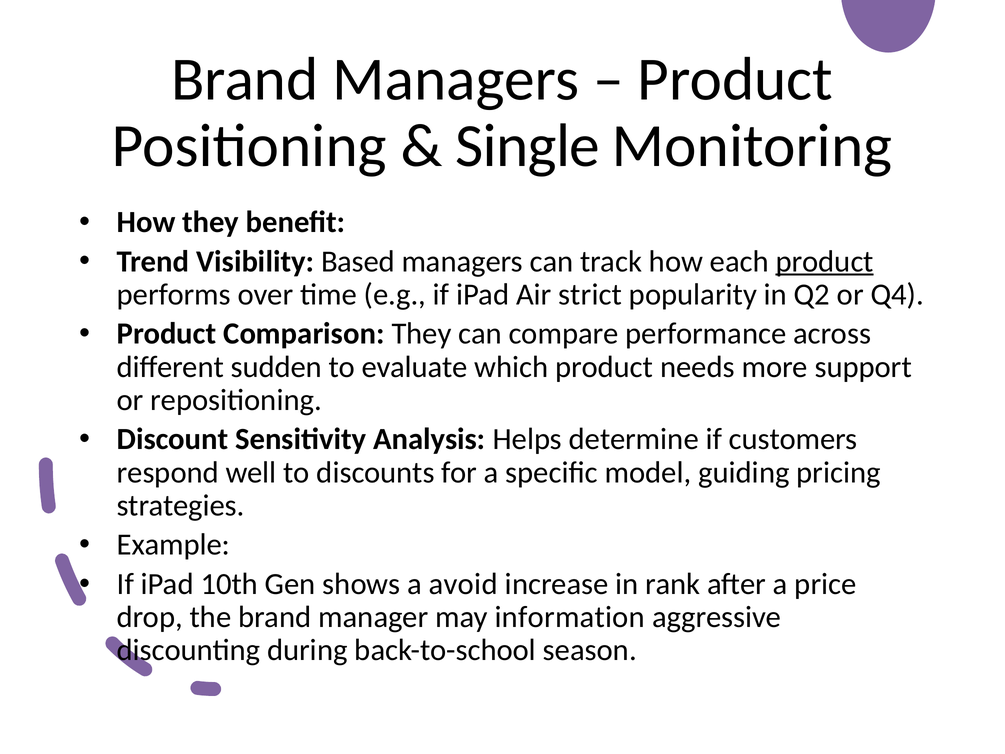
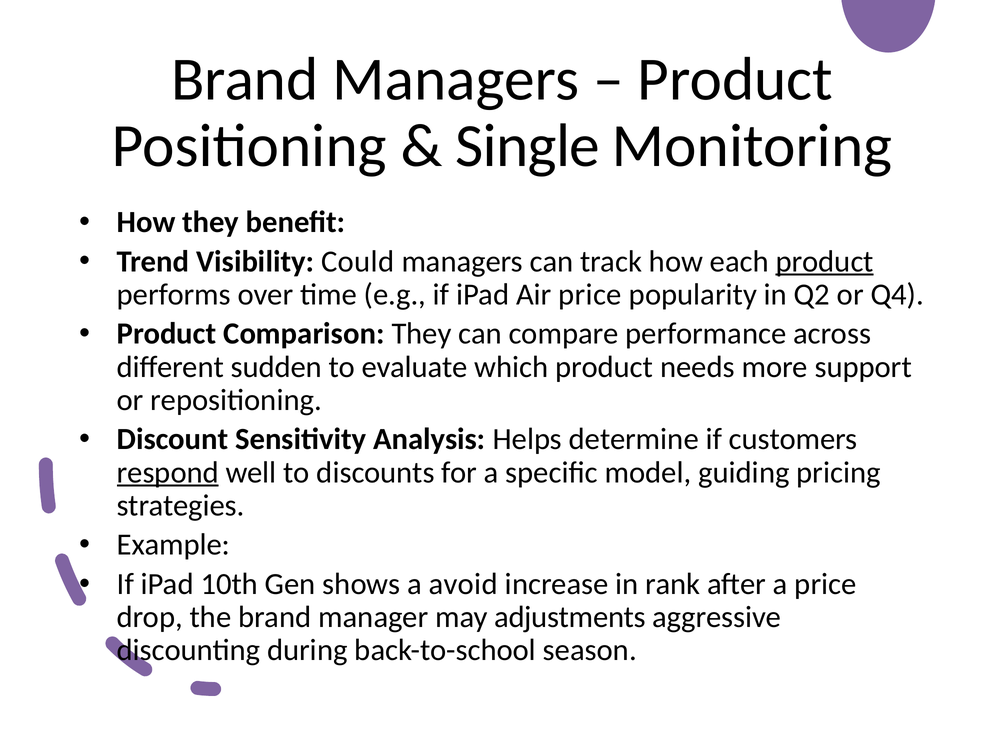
Based: Based -> Could
Air strict: strict -> price
respond underline: none -> present
information: information -> adjustments
